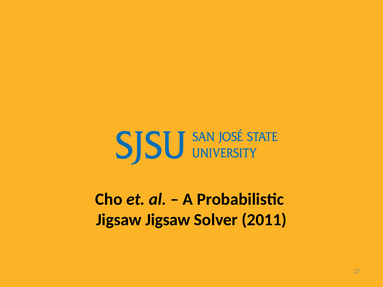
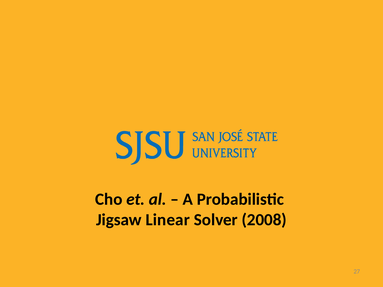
Jigsaw Jigsaw: Jigsaw -> Linear
2011: 2011 -> 2008
